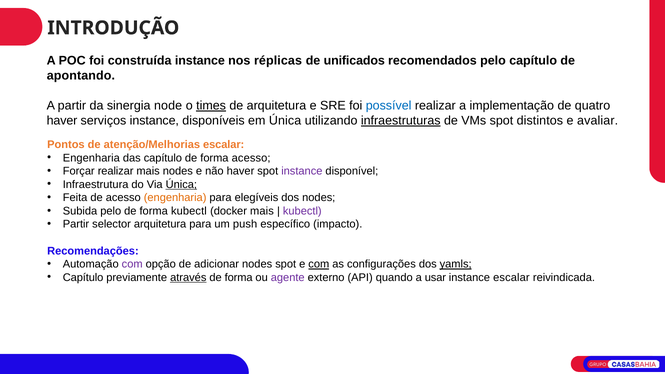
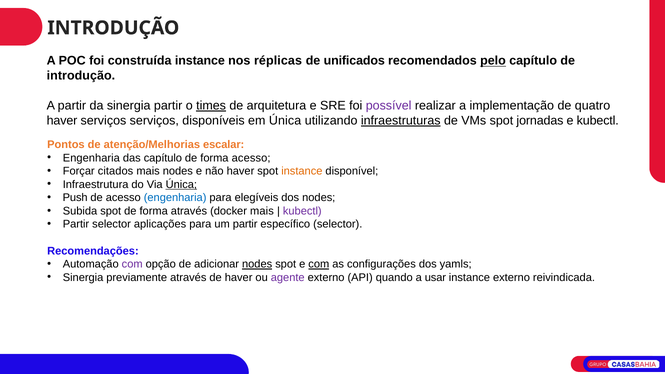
pelo at (493, 61) underline: none -> present
apontando at (81, 76): apontando -> introdução
sinergia node: node -> partir
possível colour: blue -> purple
serviços instance: instance -> serviços
distintos: distintos -> jornadas
e avaliar: avaliar -> kubectl
Forçar realizar: realizar -> citados
instance at (302, 171) colour: purple -> orange
Feita: Feita -> Push
engenharia at (175, 198) colour: orange -> blue
Subida pelo: pelo -> spot
forma kubectl: kubectl -> através
selector arquitetura: arquitetura -> aplicações
um push: push -> partir
específico impacto: impacto -> selector
nodes at (257, 264) underline: none -> present
yamls underline: present -> none
Capítulo at (83, 278): Capítulo -> Sinergia
através at (188, 278) underline: present -> none
forma at (239, 278): forma -> haver
instance escalar: escalar -> externo
